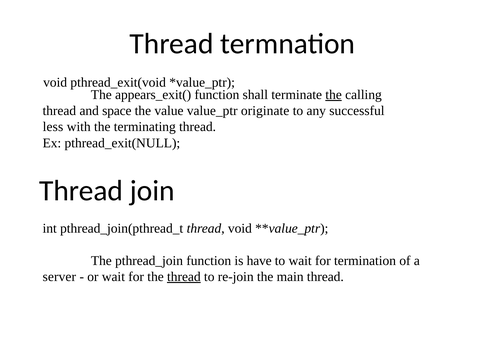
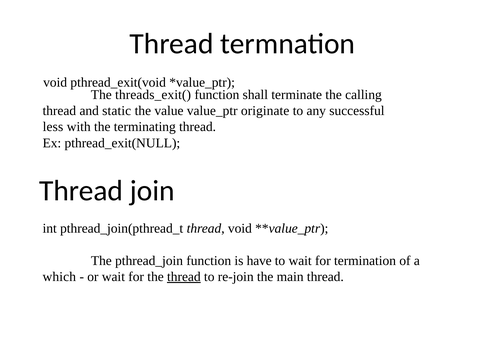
appears_exit(: appears_exit( -> threads_exit(
the at (334, 95) underline: present -> none
space: space -> static
server: server -> which
